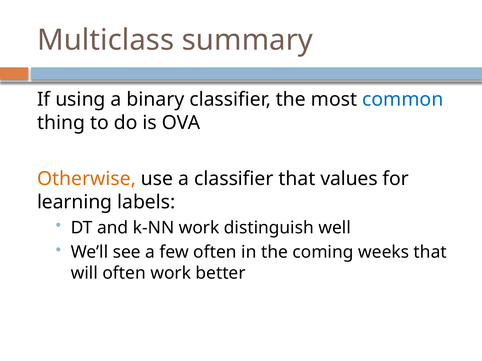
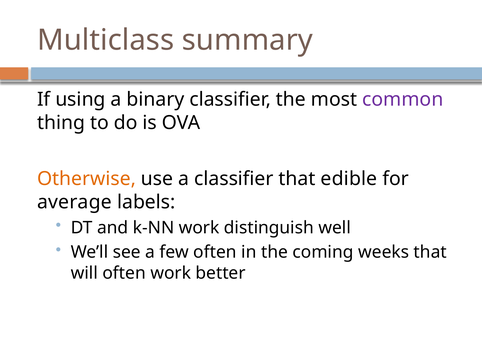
common colour: blue -> purple
values: values -> edible
learning: learning -> average
